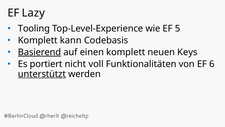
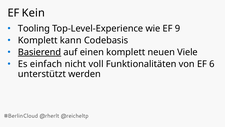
Lazy: Lazy -> Kein
5: 5 -> 9
Keys: Keys -> Viele
portiert: portiert -> einfach
unterstützt underline: present -> none
